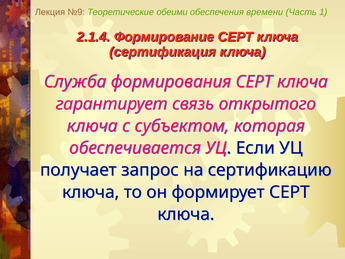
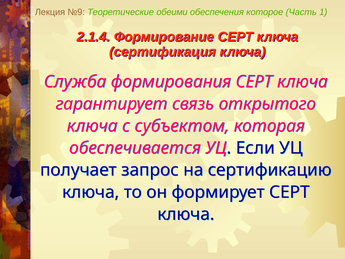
времени: времени -> которое
